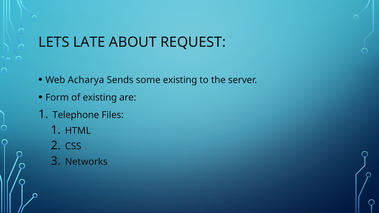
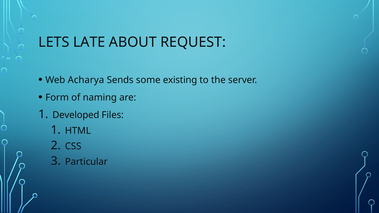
of existing: existing -> naming
Telephone: Telephone -> Developed
Networks: Networks -> Particular
